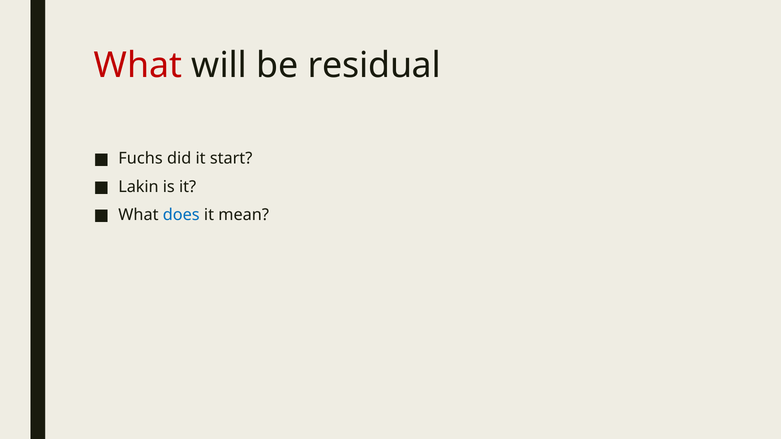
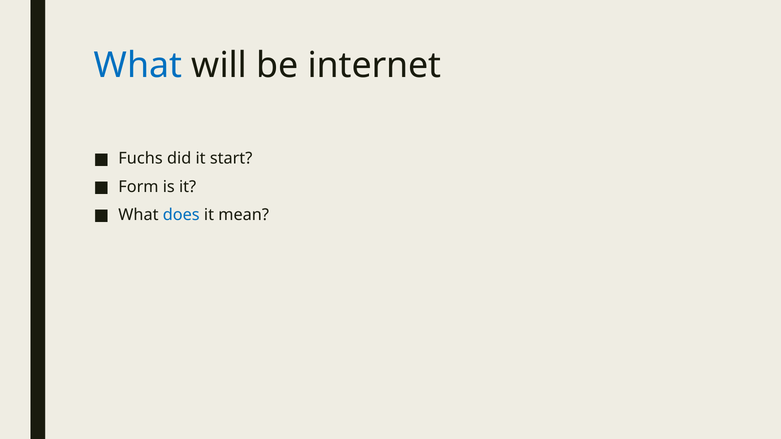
What at (138, 66) colour: red -> blue
residual: residual -> internet
Lakin: Lakin -> Form
